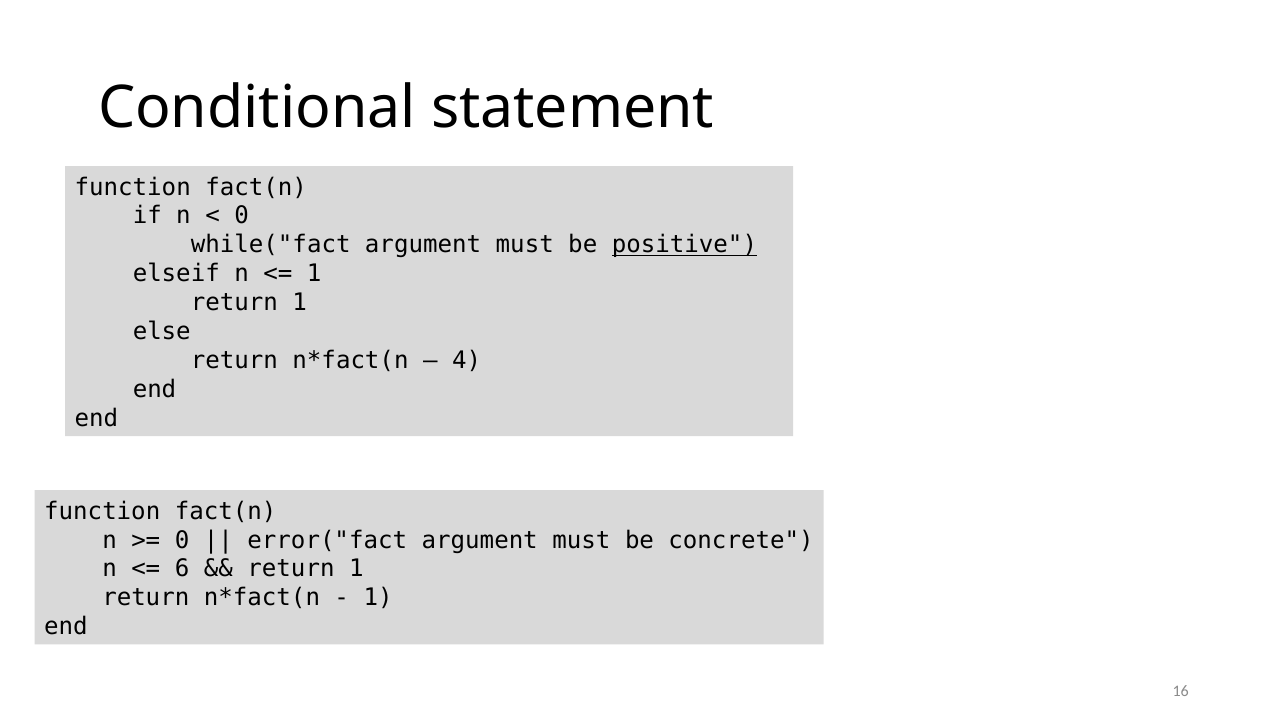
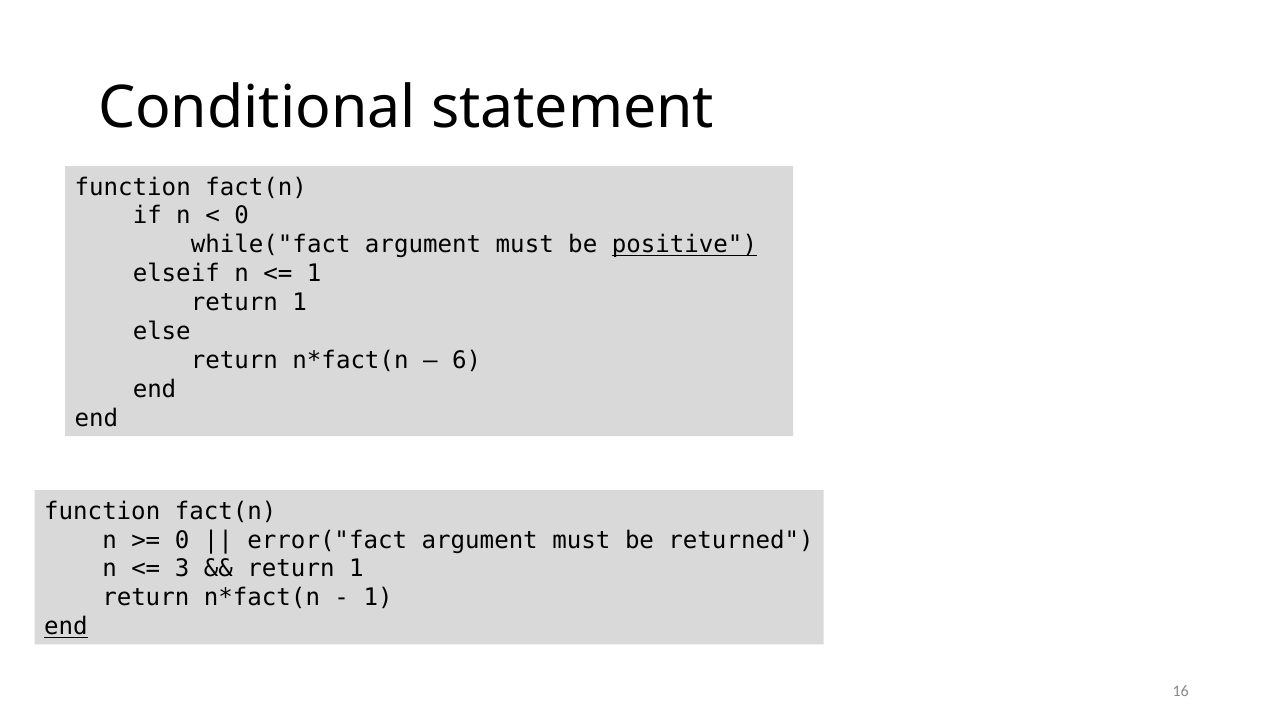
4: 4 -> 6
concrete: concrete -> returned
6: 6 -> 3
end at (66, 627) underline: none -> present
